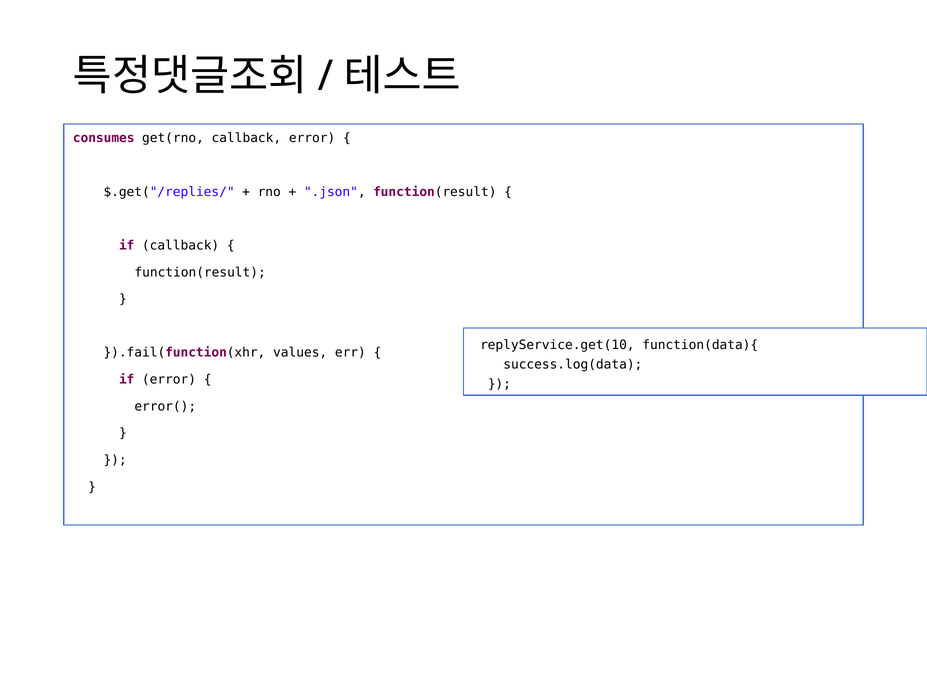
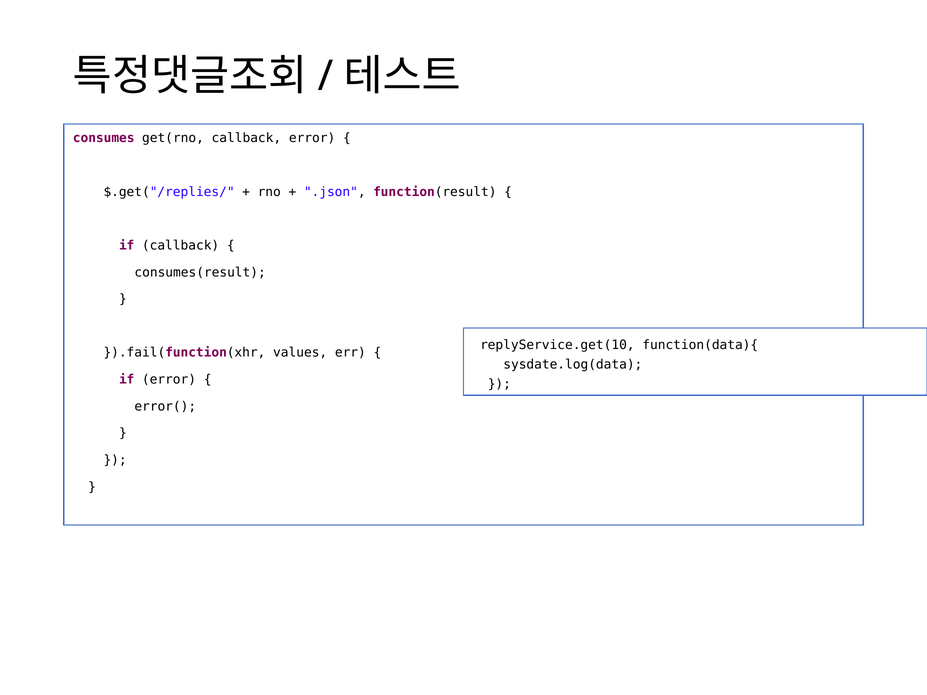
function(result at (200, 272): function(result -> consumes(result
success.log(data: success.log(data -> sysdate.log(data
